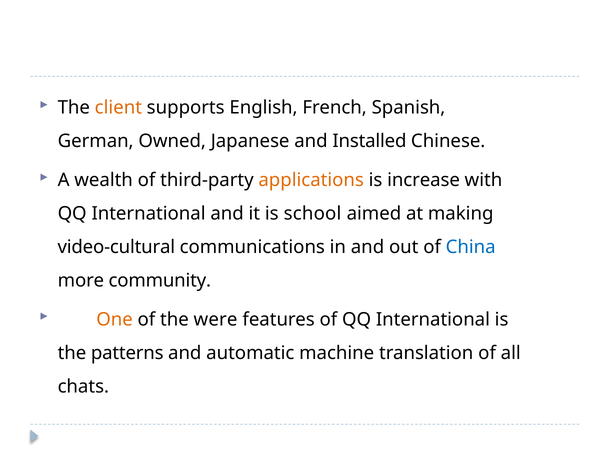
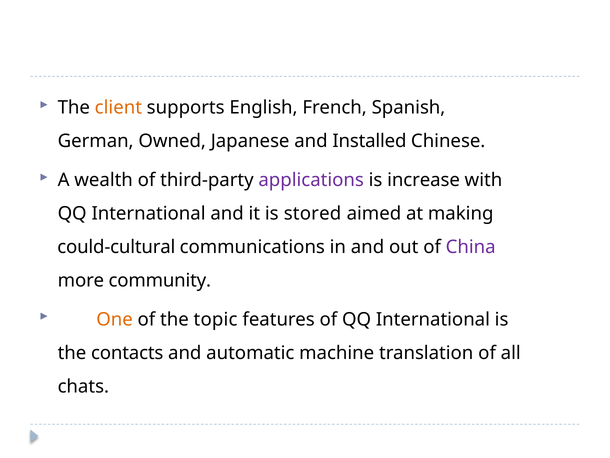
applications colour: orange -> purple
school: school -> stored
video-cultural: video-cultural -> could-cultural
China colour: blue -> purple
were: were -> topic
patterns: patterns -> contacts
